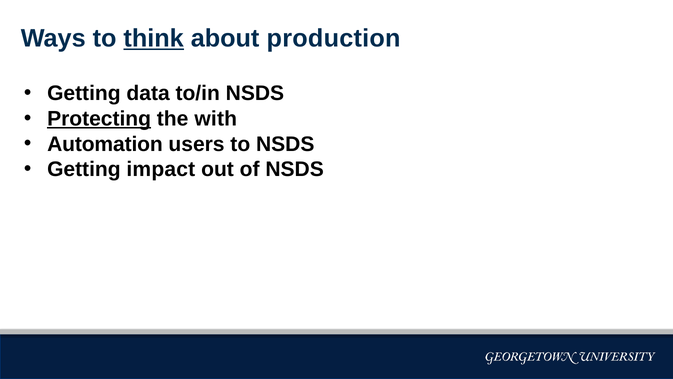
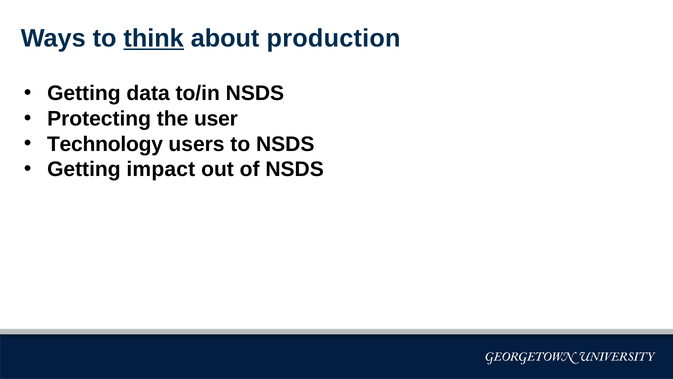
Protecting underline: present -> none
with: with -> user
Automation: Automation -> Technology
